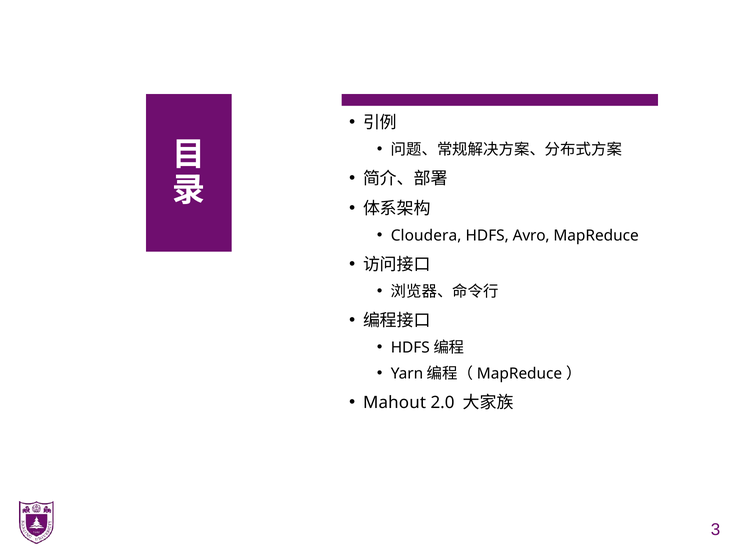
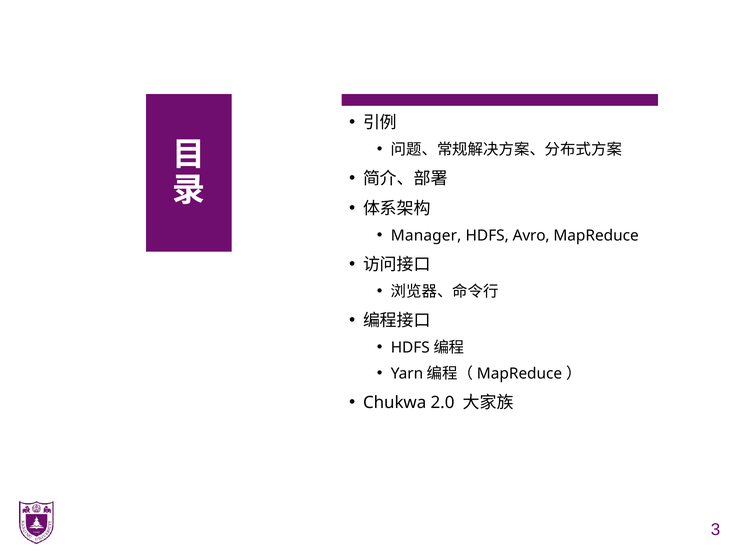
Cloudera: Cloudera -> Manager
Mahout: Mahout -> Chukwa
